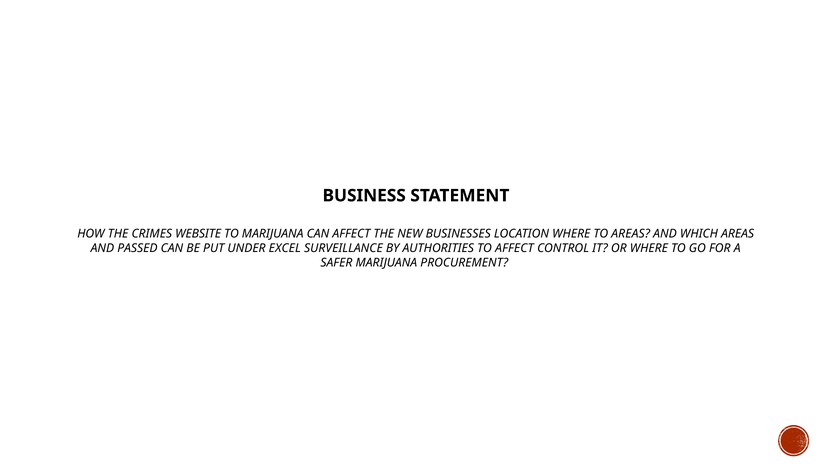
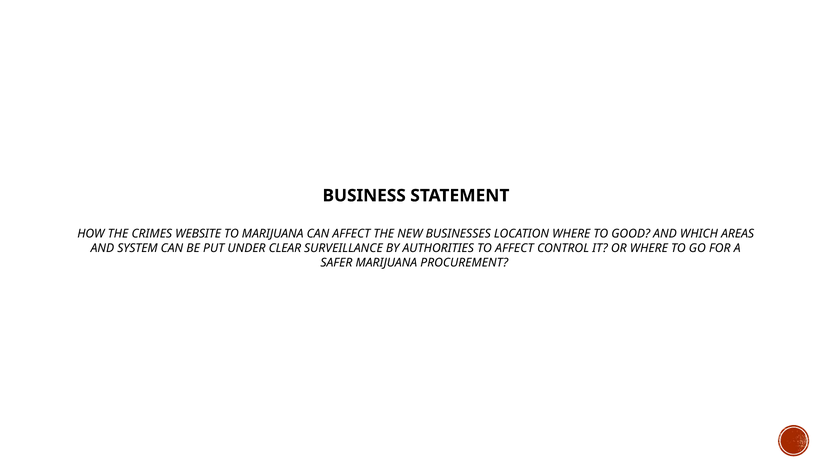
TO AREAS: AREAS -> GOOD
PASSED: PASSED -> SYSTEM
EXCEL: EXCEL -> CLEAR
